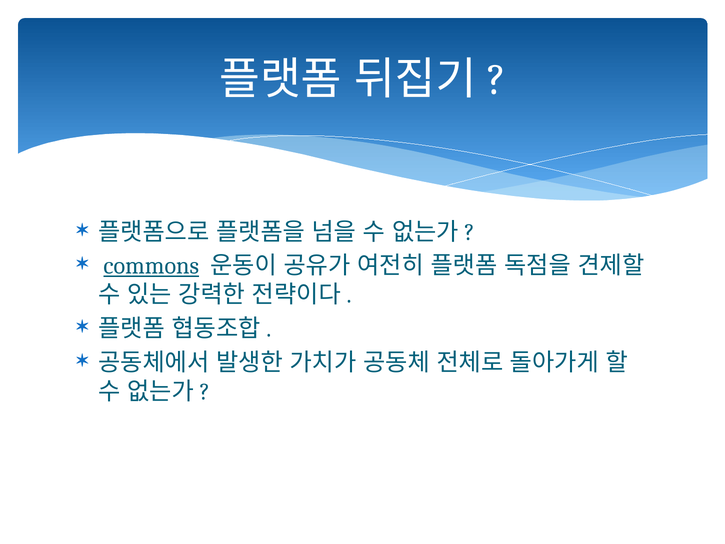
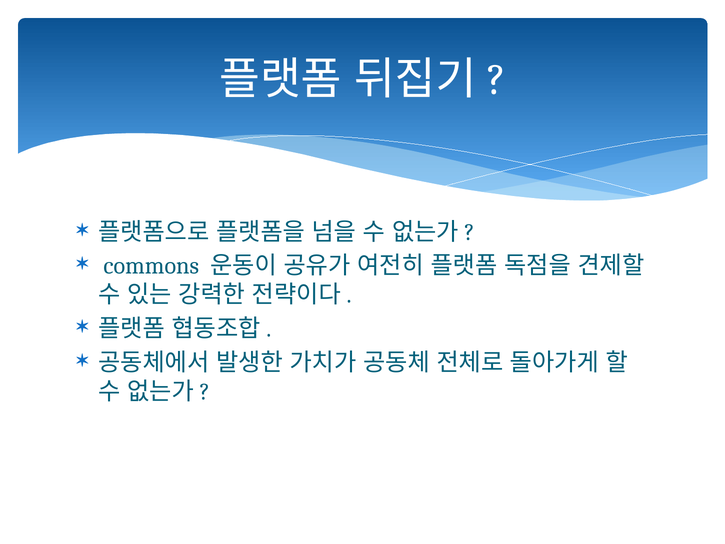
commons underline: present -> none
